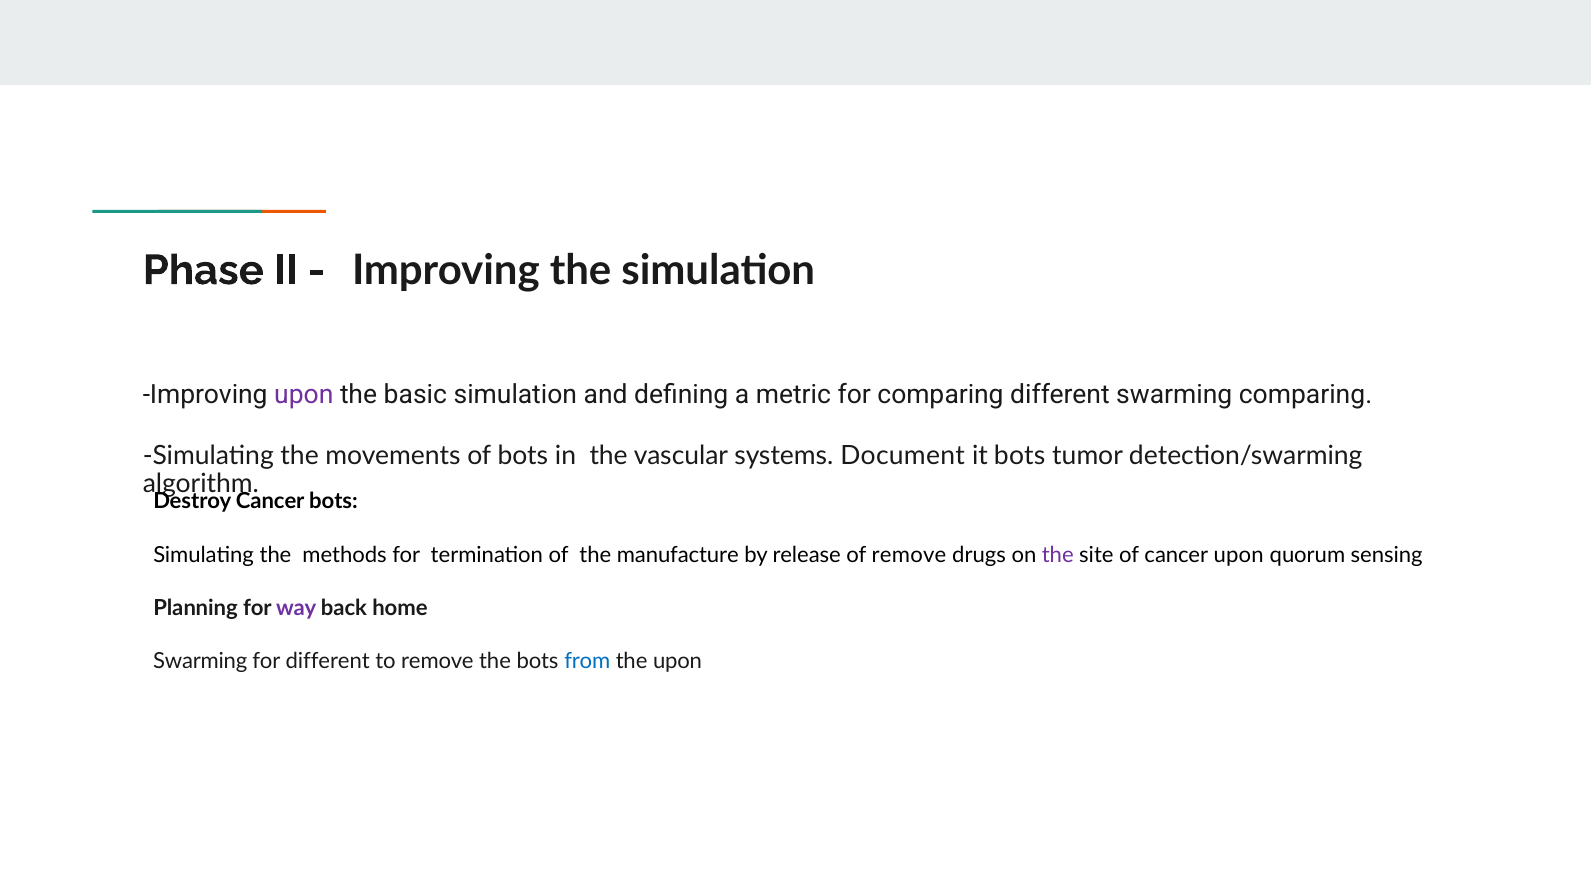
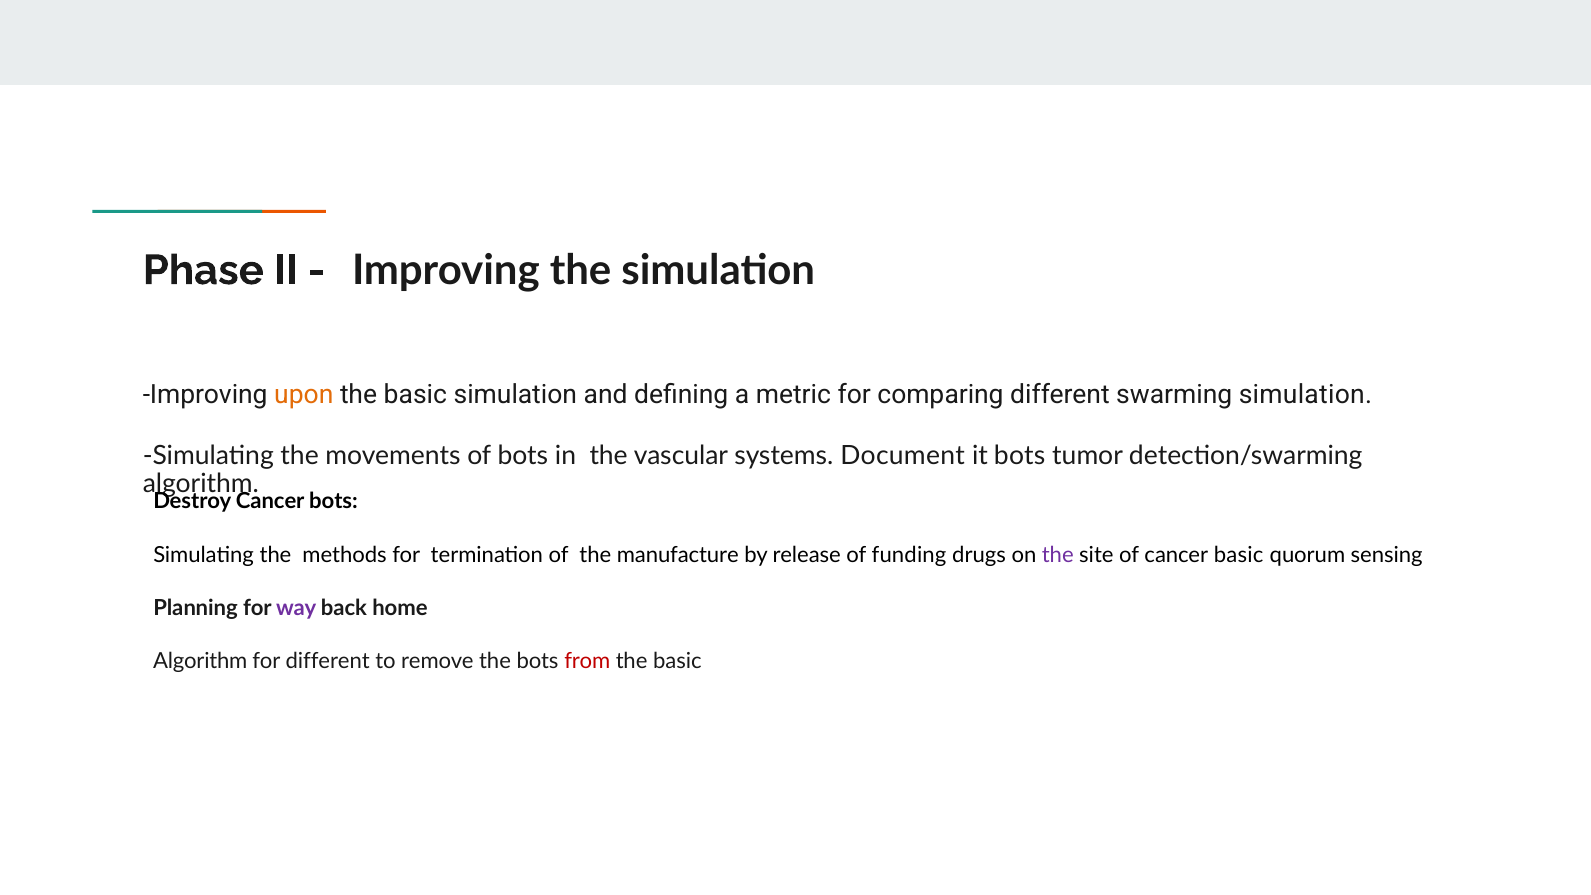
upon at (304, 395) colour: purple -> orange
swarming comparing: comparing -> simulation
of remove: remove -> funding
cancer upon: upon -> basic
Swarming at (200, 661): Swarming -> Algorithm
from colour: blue -> red
upon at (678, 661): upon -> basic
